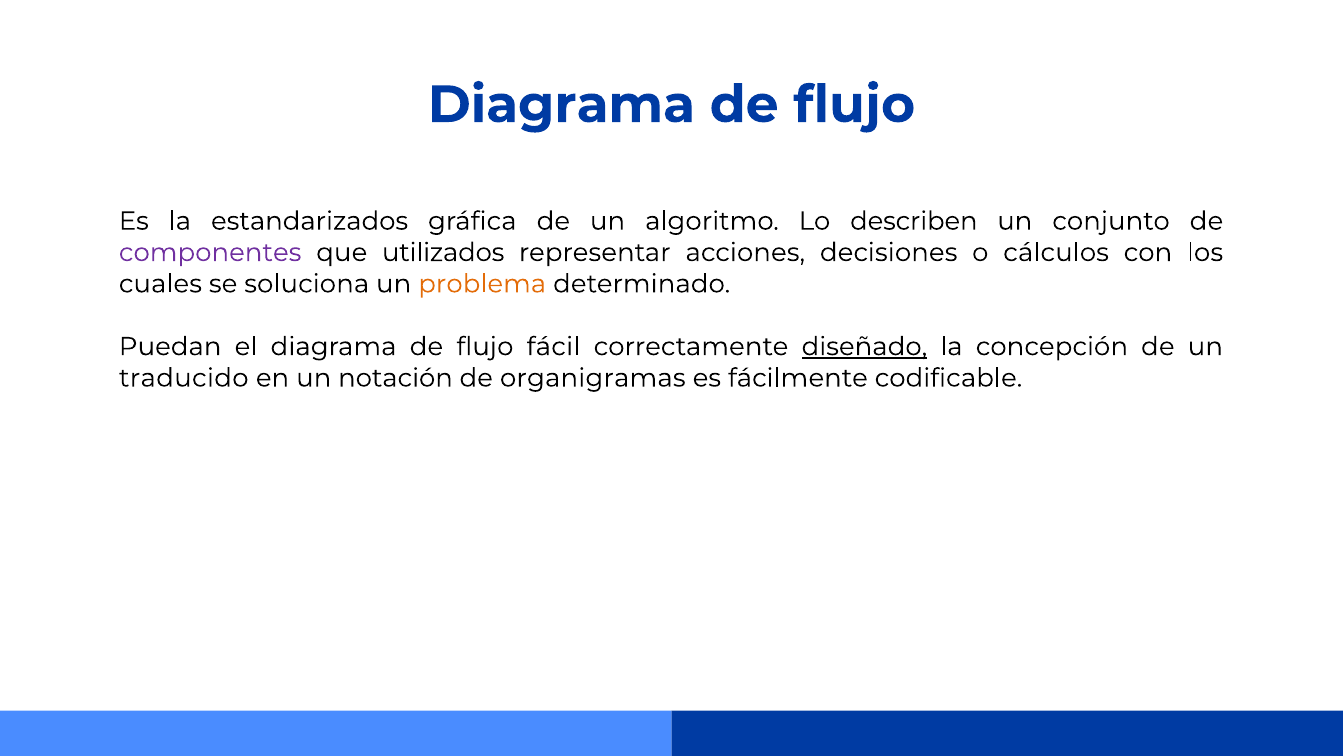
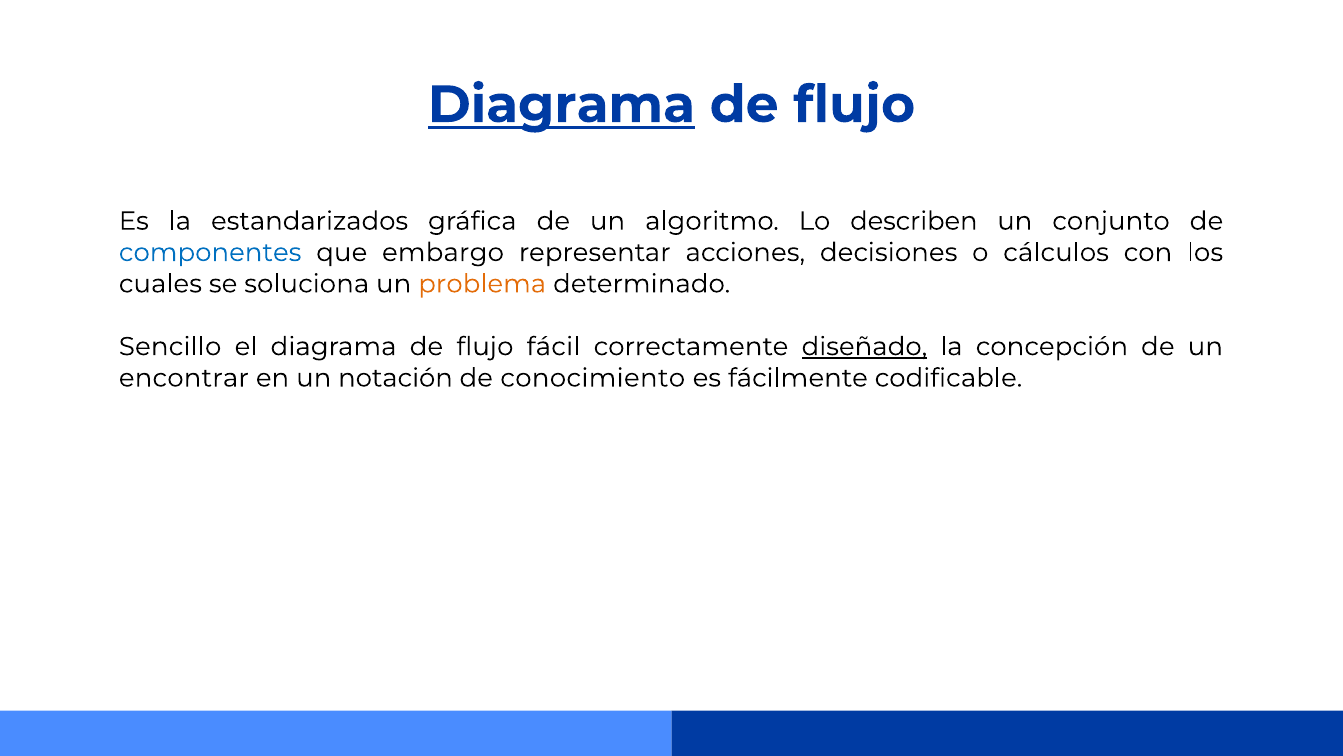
Diagrama at (561, 105) underline: none -> present
componentes colour: purple -> blue
utilizados: utilizados -> embargo
Puedan: Puedan -> Sencillo
traducido: traducido -> encontrar
organigramas: organigramas -> conocimiento
